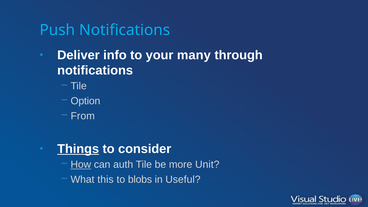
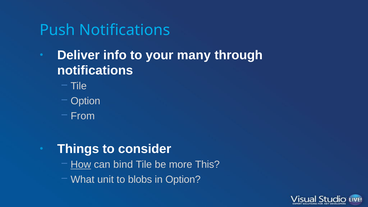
Things underline: present -> none
auth: auth -> bind
Unit: Unit -> This
this: this -> unit
in Useful: Useful -> Option
